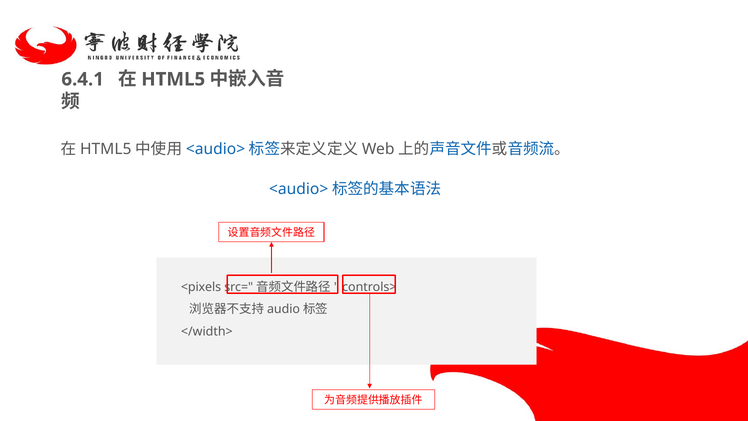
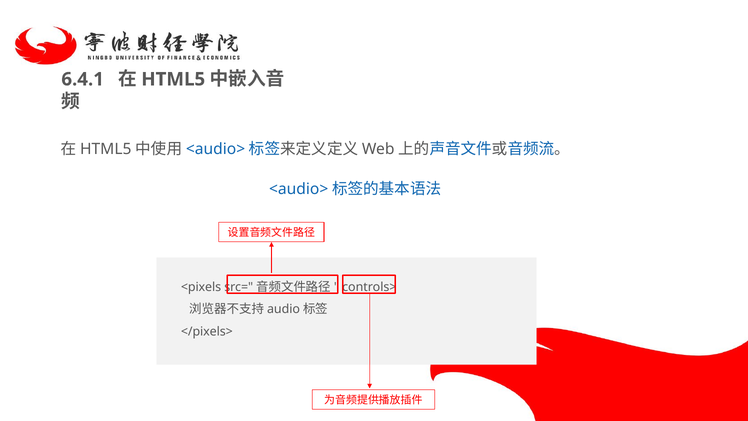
</width>: </width> -> </pixels>
